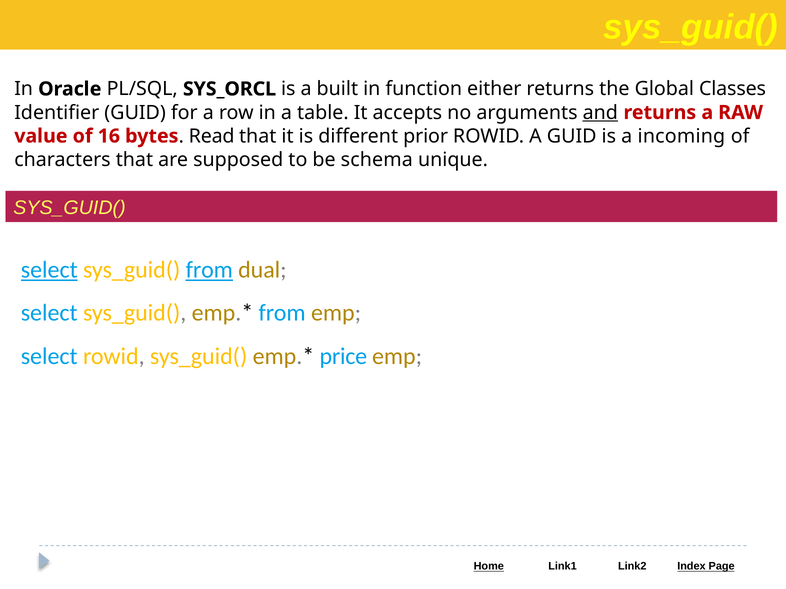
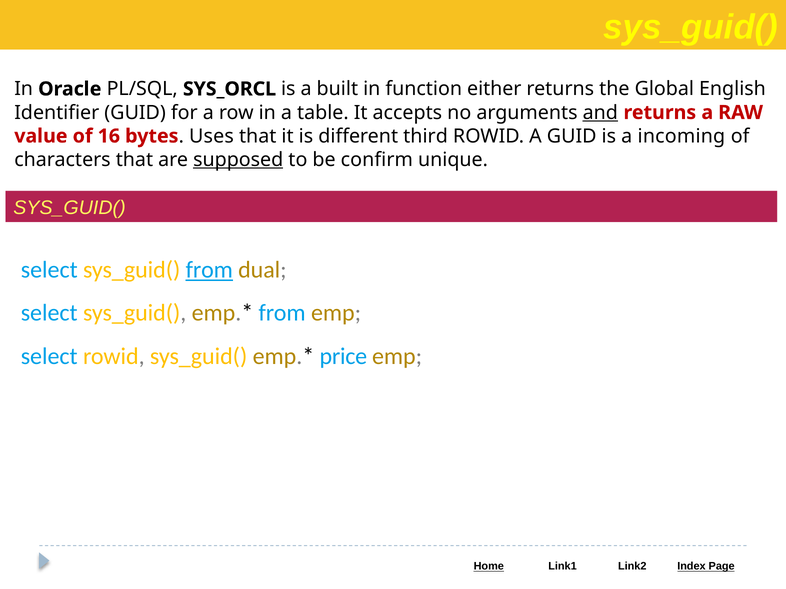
Classes: Classes -> English
Read: Read -> Uses
prior: prior -> third
supposed underline: none -> present
schema: schema -> confirm
select at (49, 270) underline: present -> none
